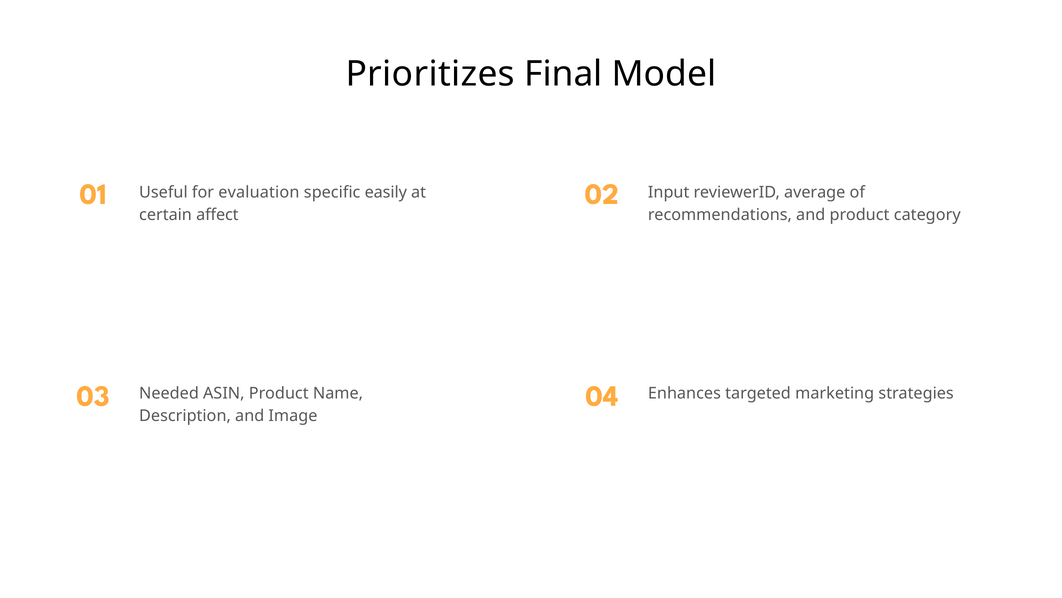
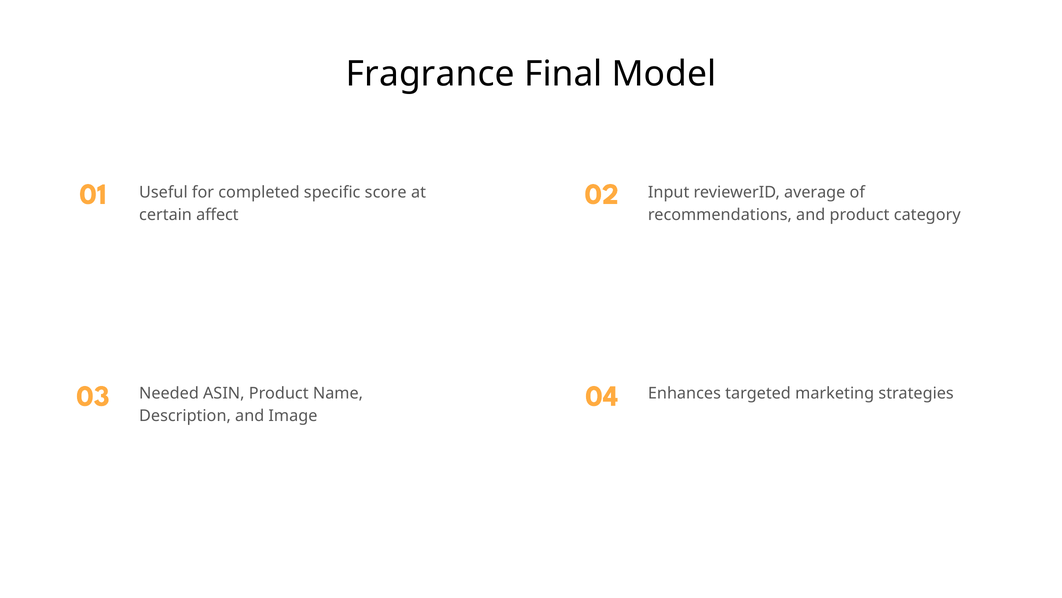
Prioritizes: Prioritizes -> Fragrance
evaluation: evaluation -> completed
easily: easily -> score
